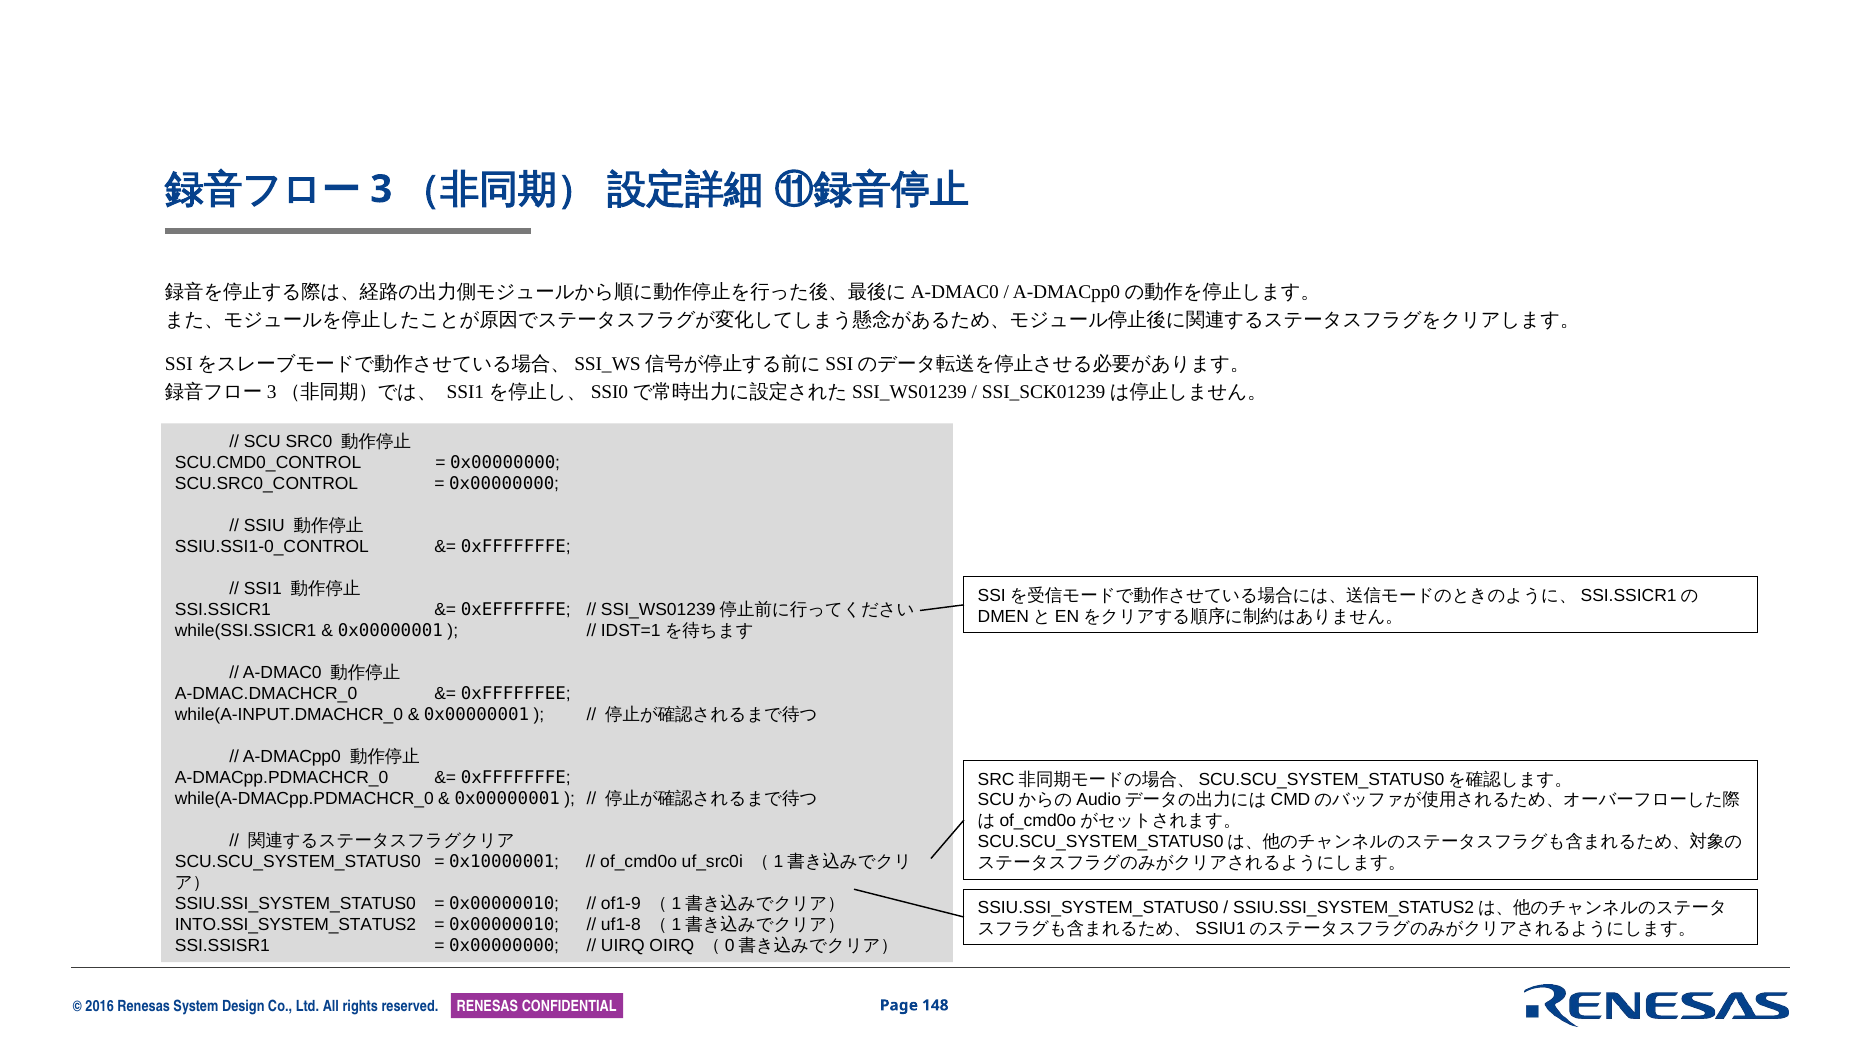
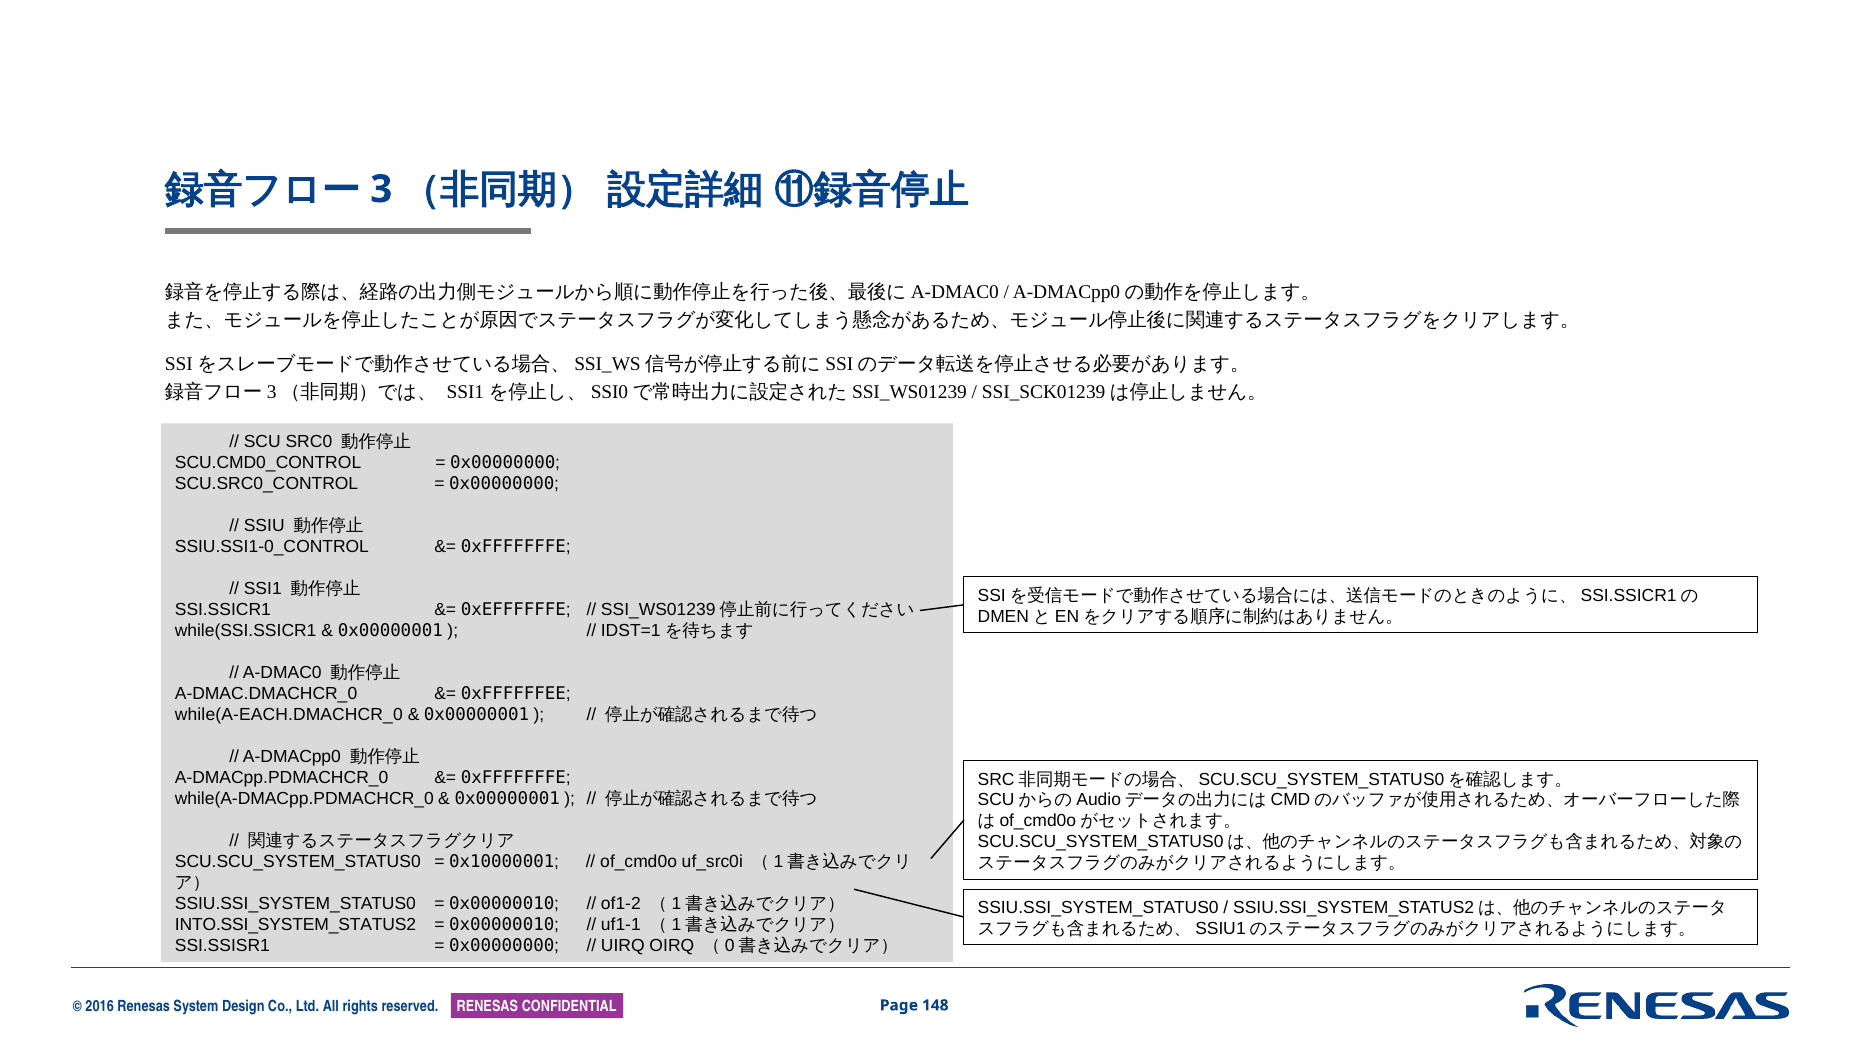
while(A-INPUT.DMACHCR_0: while(A-INPUT.DMACHCR_0 -> while(A-EACH.DMACHCR_0
of1-9: of1-9 -> of1-2
uf1-8: uf1-8 -> uf1-1
